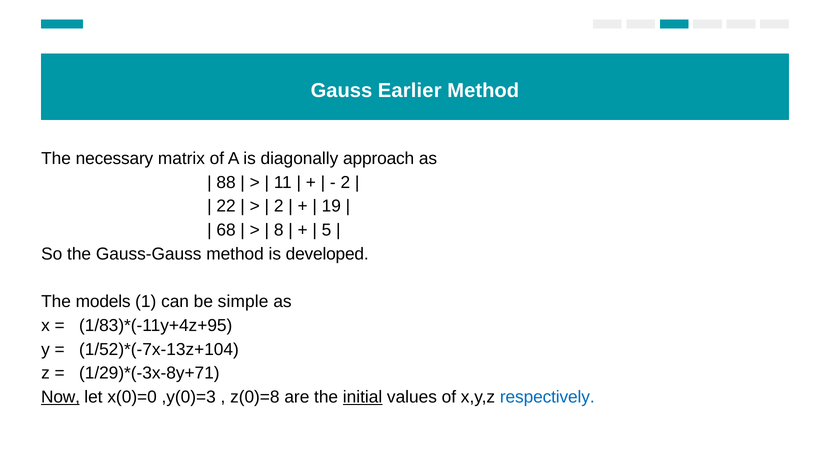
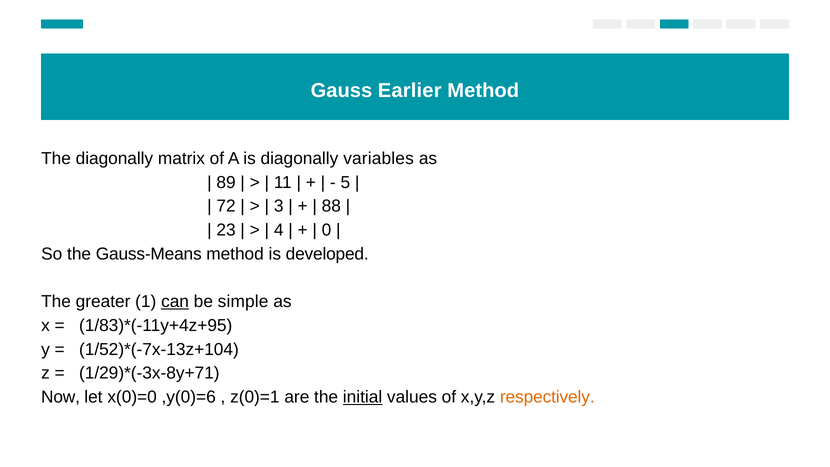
The necessary: necessary -> diagonally
approach: approach -> variables
88: 88 -> 89
2 at (345, 182): 2 -> 5
22: 22 -> 72
2 at (279, 206): 2 -> 3
19: 19 -> 88
68: 68 -> 23
8: 8 -> 4
5: 5 -> 0
Gauss-Gauss: Gauss-Gauss -> Gauss-Means
models: models -> greater
can underline: none -> present
Now underline: present -> none
,y(0)=3: ,y(0)=3 -> ,y(0)=6
z(0)=8: z(0)=8 -> z(0)=1
respectively colour: blue -> orange
